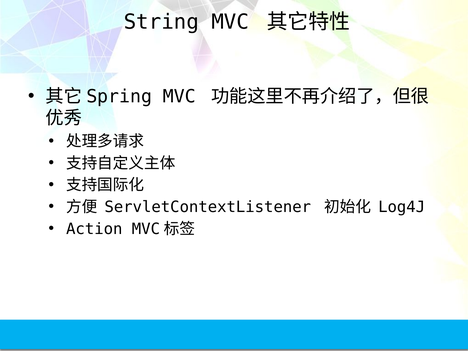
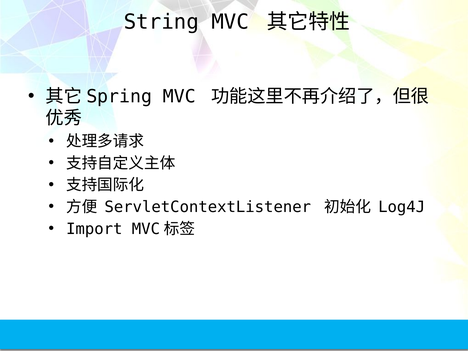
Action: Action -> Import
